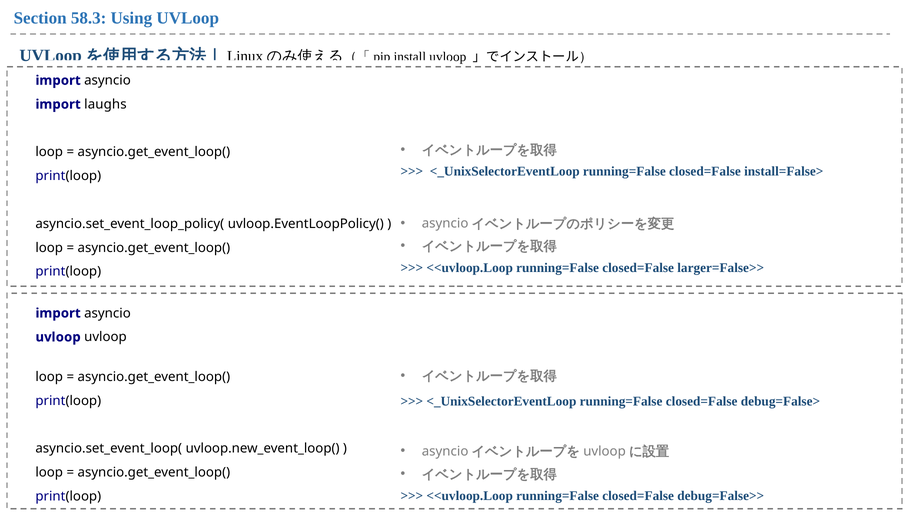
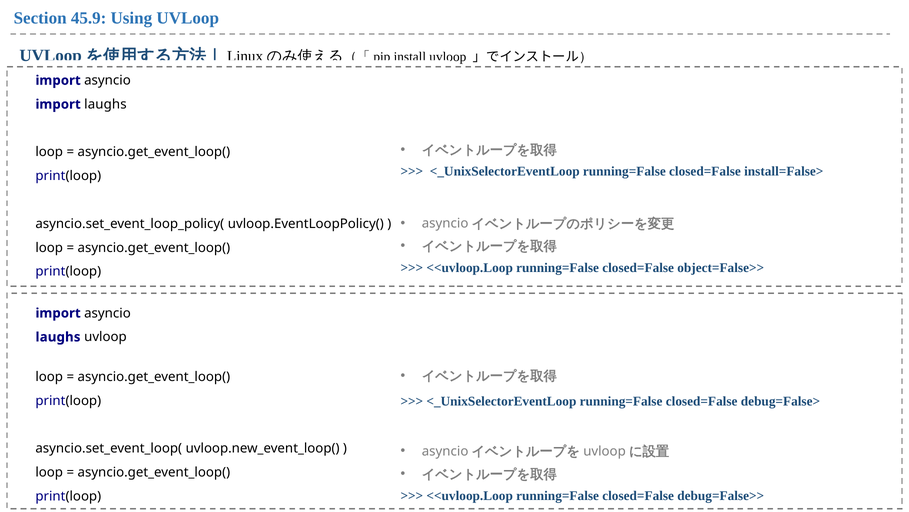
58.3: 58.3 -> 45.9
larger=False>>: larger=False>> -> object=False>>
uvloop at (58, 337): uvloop -> laughs
